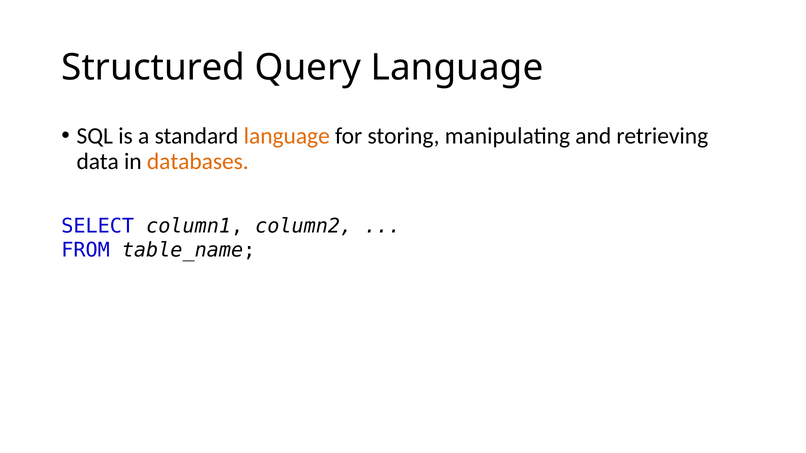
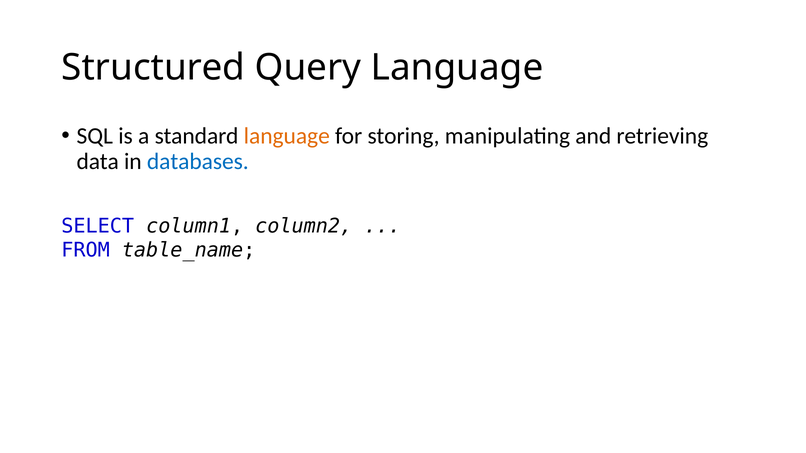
databases colour: orange -> blue
